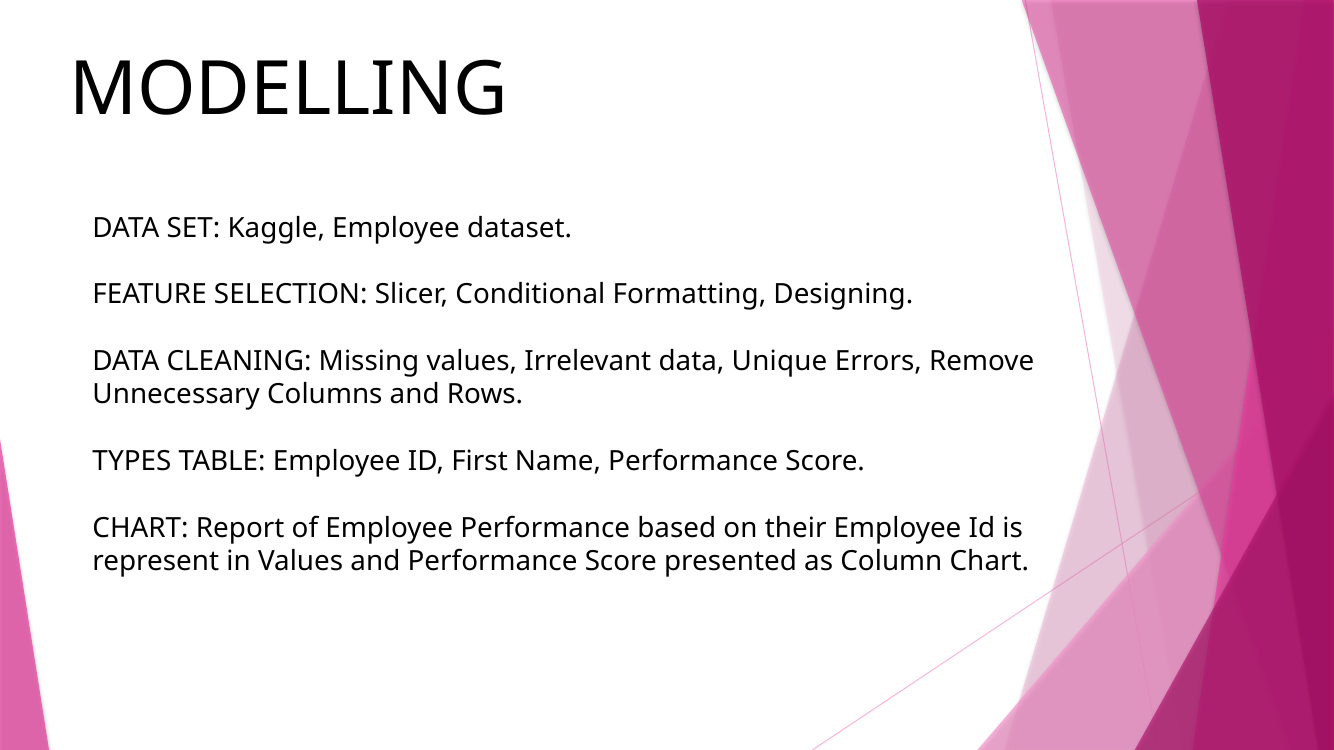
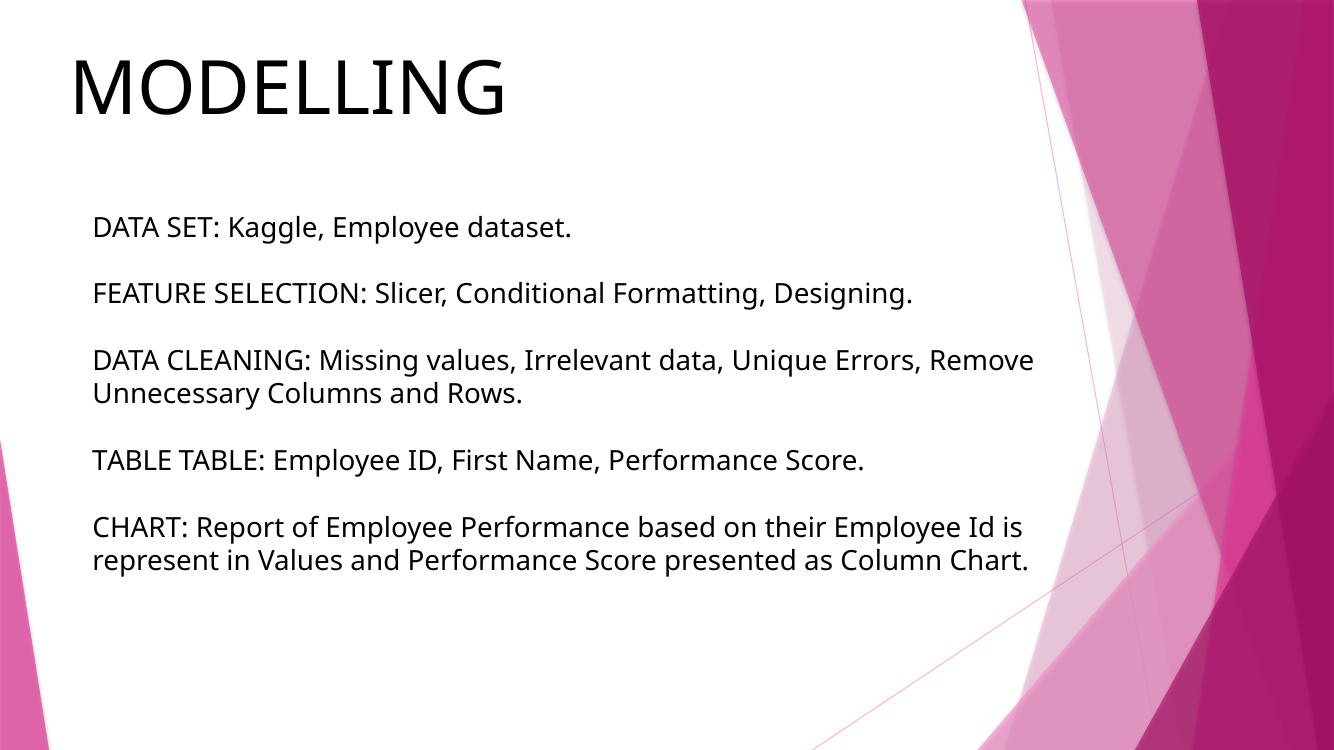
TYPES at (132, 462): TYPES -> TABLE
